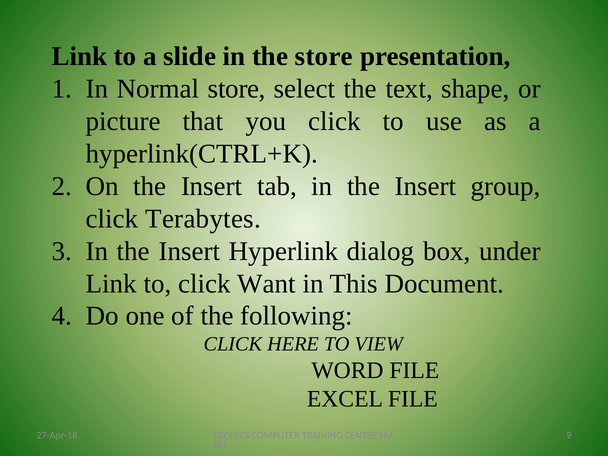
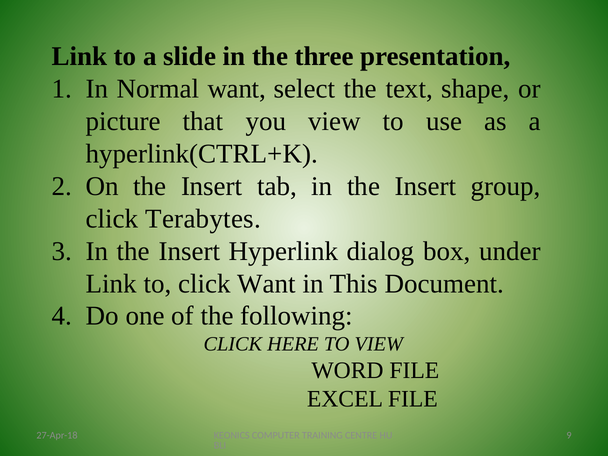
the store: store -> three
Normal store: store -> want
you click: click -> view
